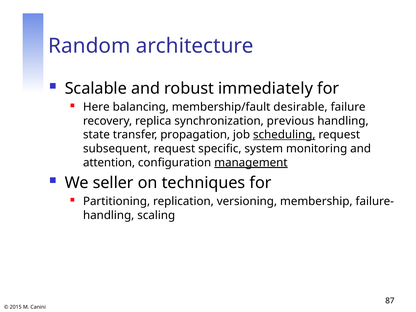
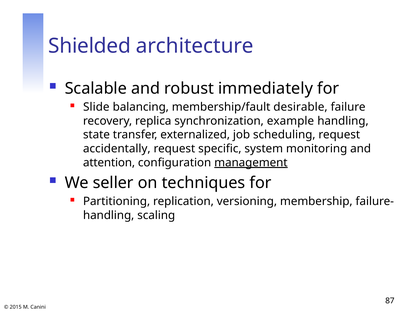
Random: Random -> Shielded
Here: Here -> Slide
previous: previous -> example
propagation: propagation -> externalized
scheduling underline: present -> none
subsequent: subsequent -> accidentally
